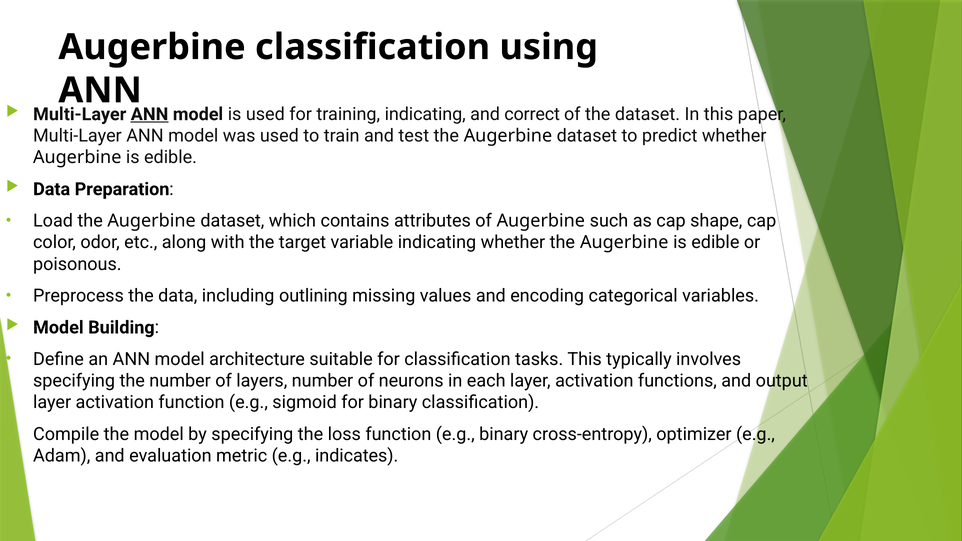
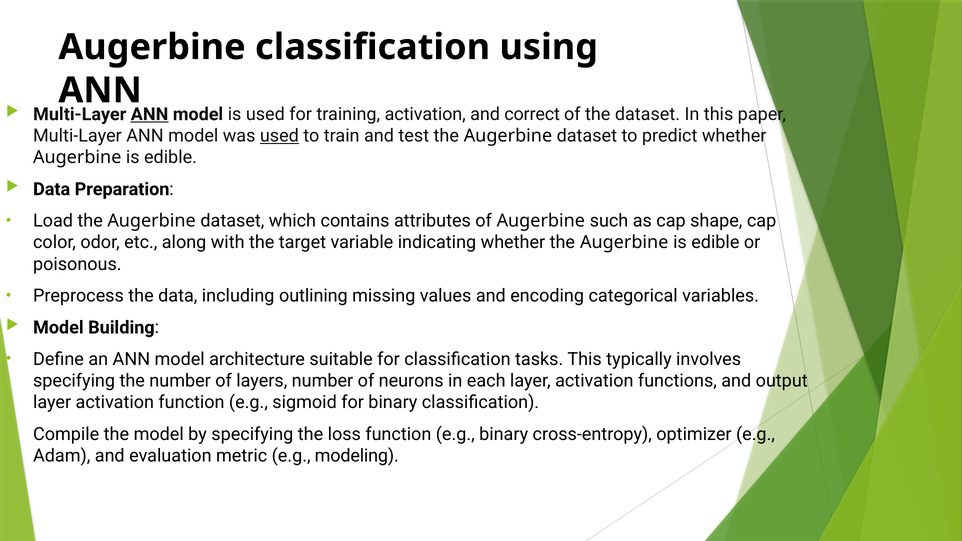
training indicating: indicating -> activation
used at (279, 136) underline: none -> present
indicates: indicates -> modeling
